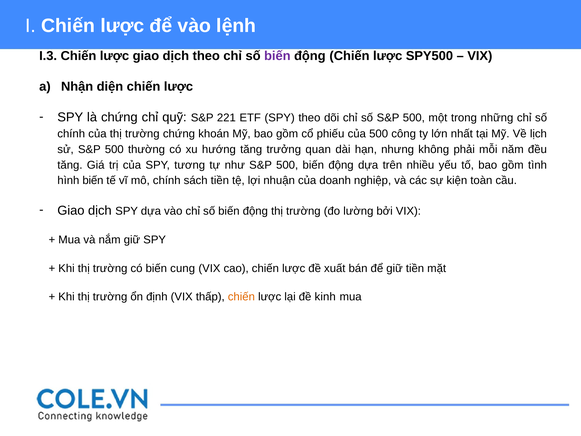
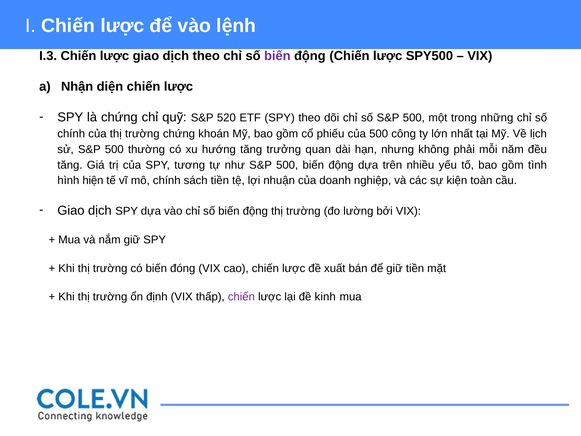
221: 221 -> 520
hình biến: biến -> hiện
cung: cung -> đóng
chiến at (241, 297) colour: orange -> purple
